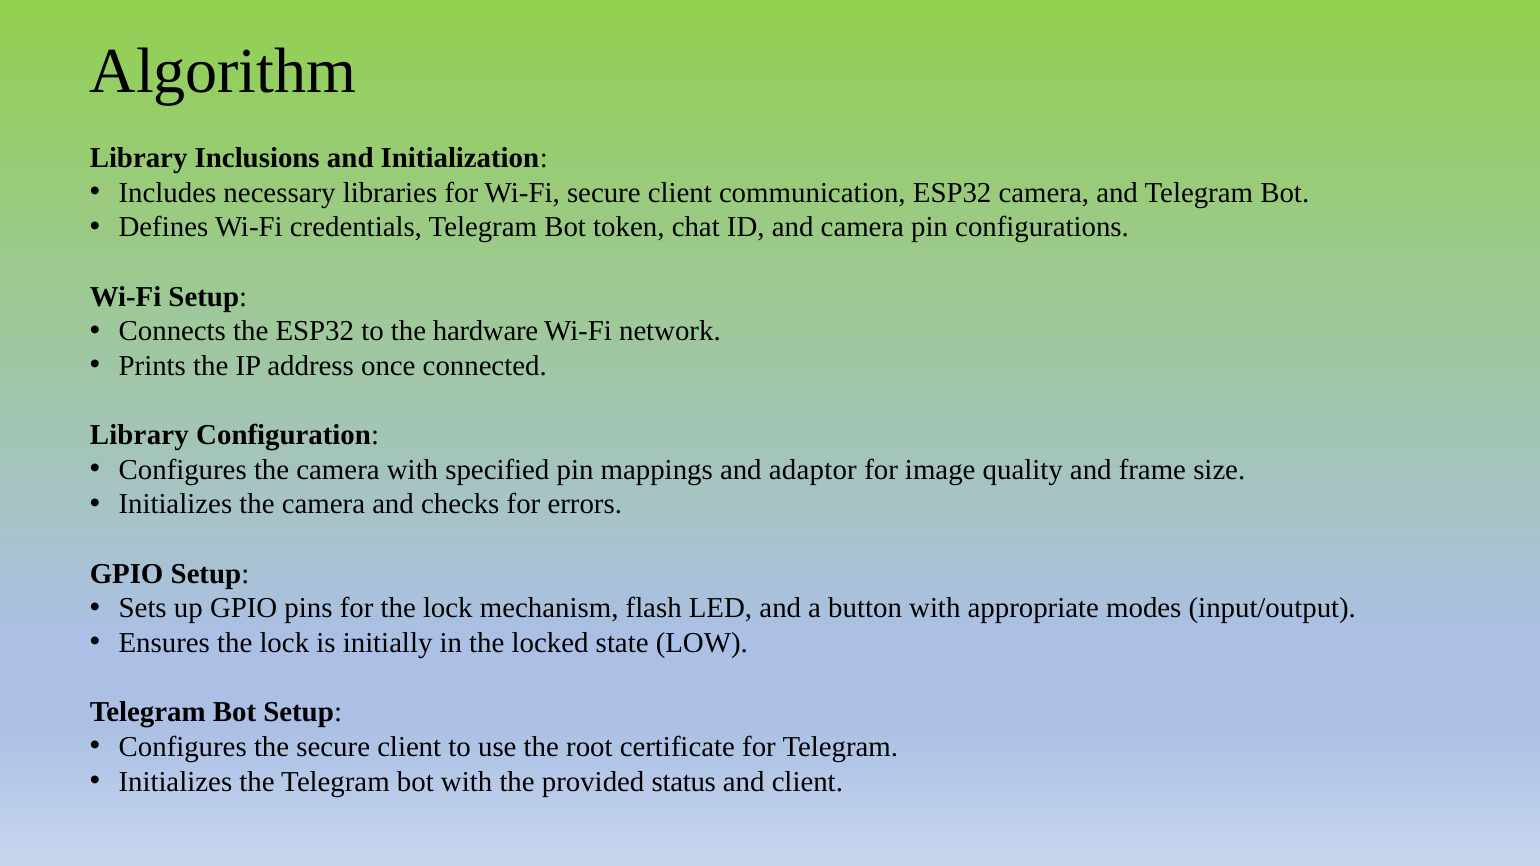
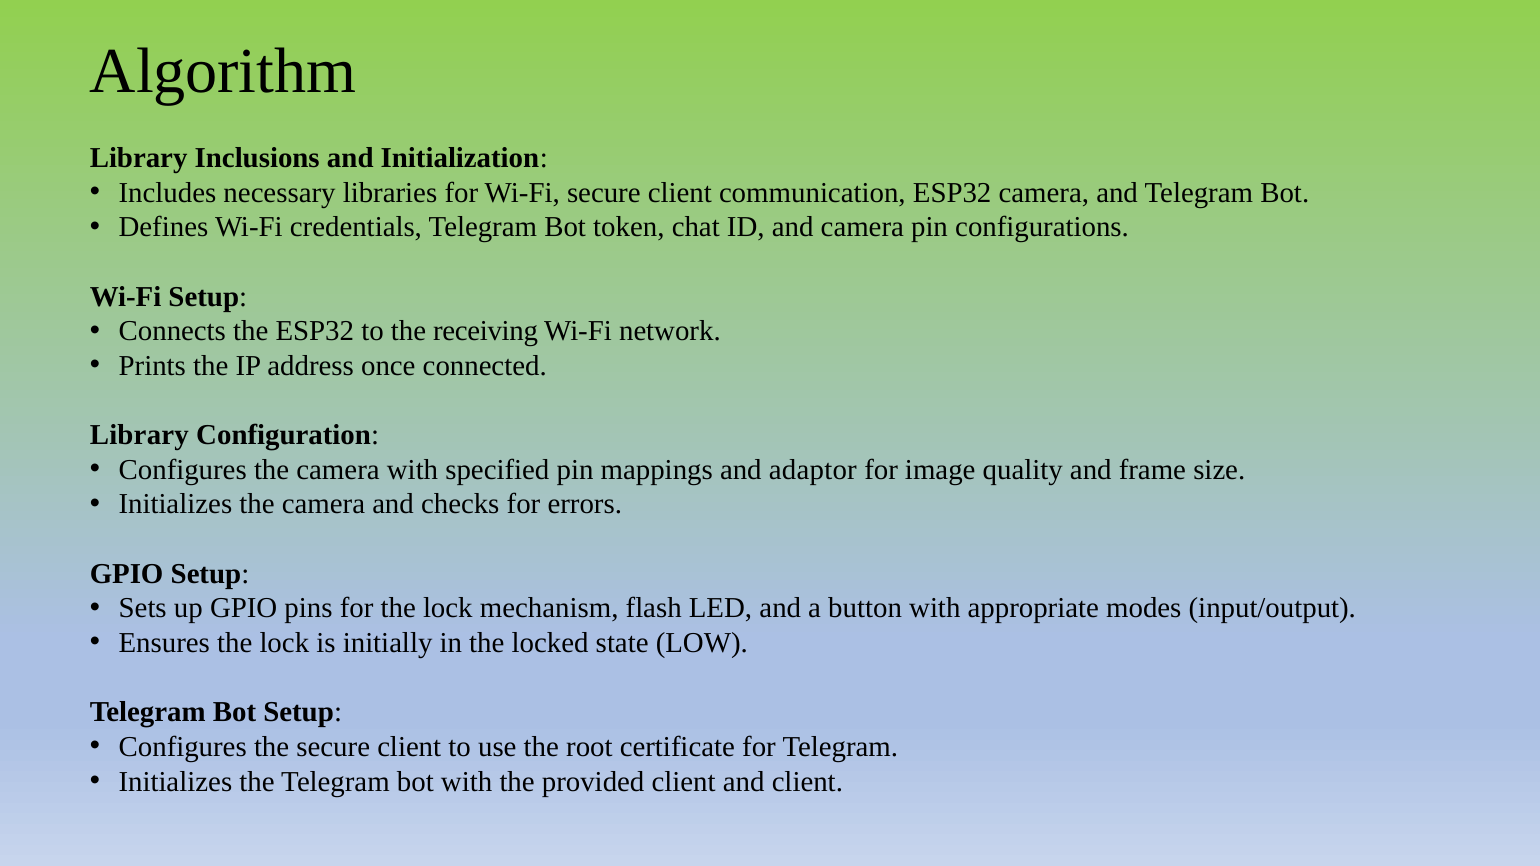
hardware: hardware -> receiving
provided status: status -> client
